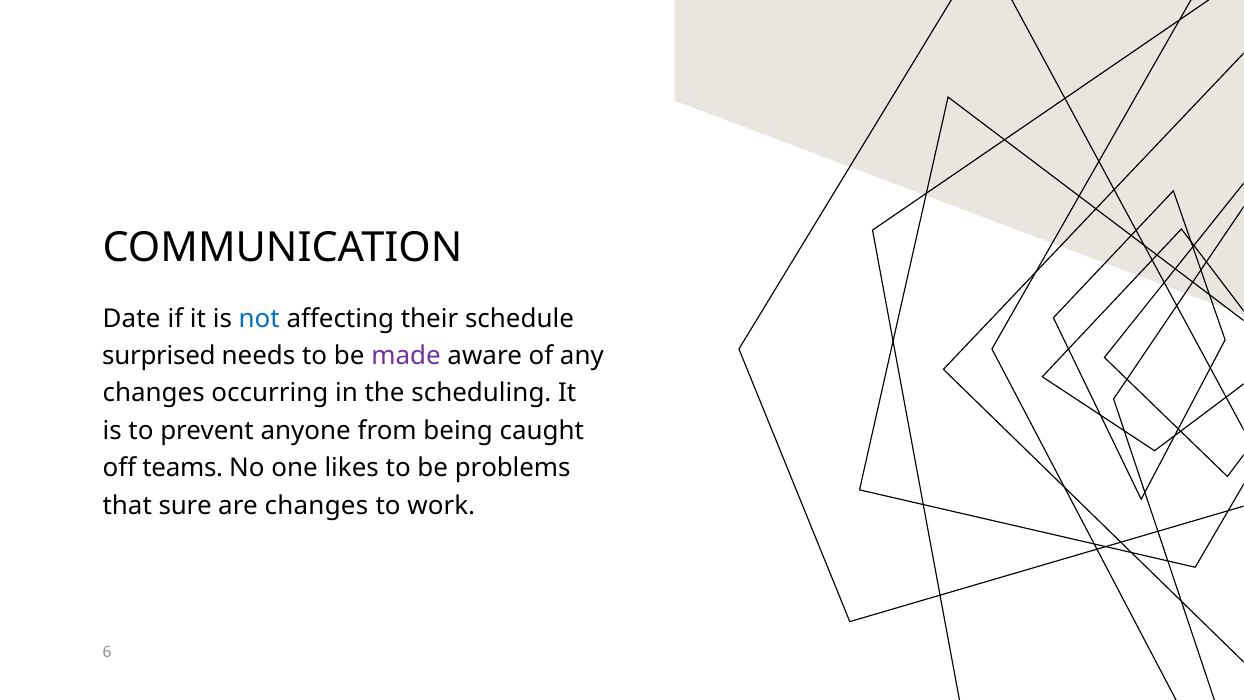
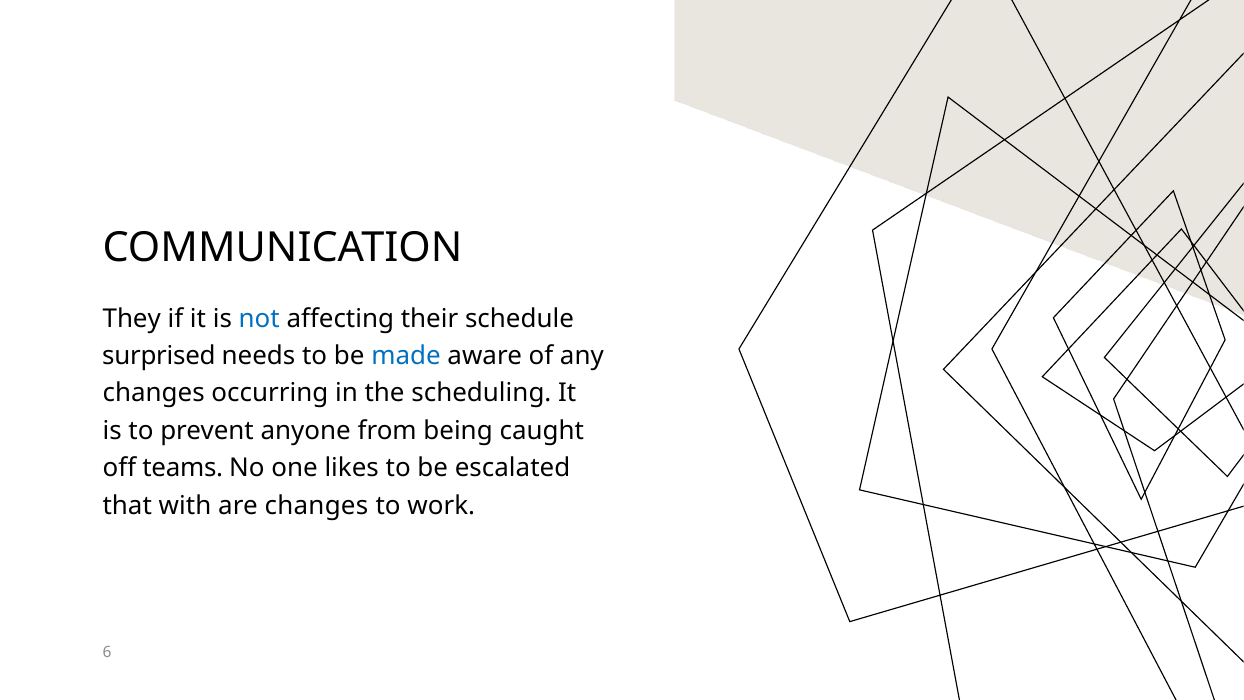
Date: Date -> They
made colour: purple -> blue
problems: problems -> escalated
sure: sure -> with
